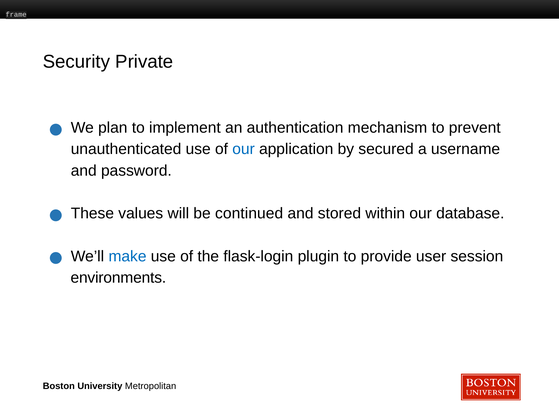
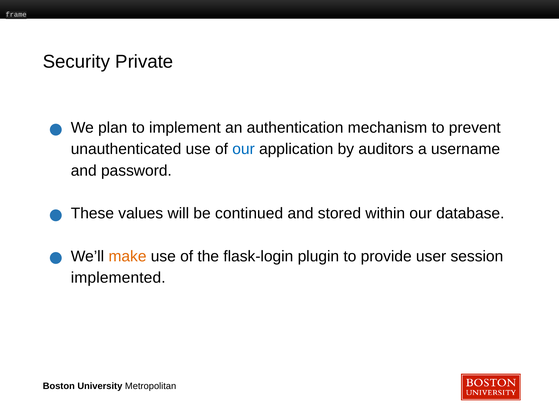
secured: secured -> auditors
make colour: blue -> orange
environments: environments -> implemented
